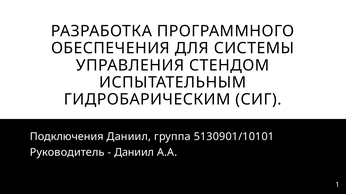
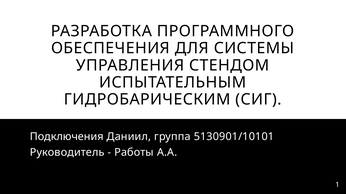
Даниил at (134, 153): Даниил -> Работы
